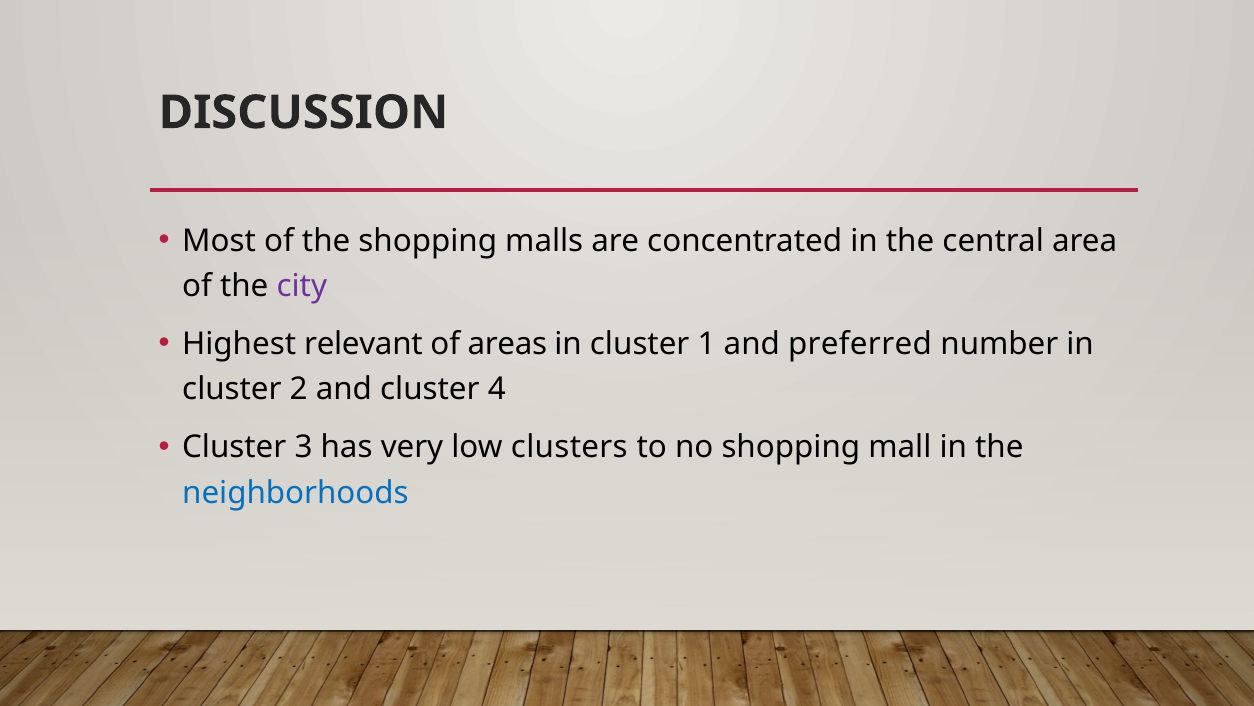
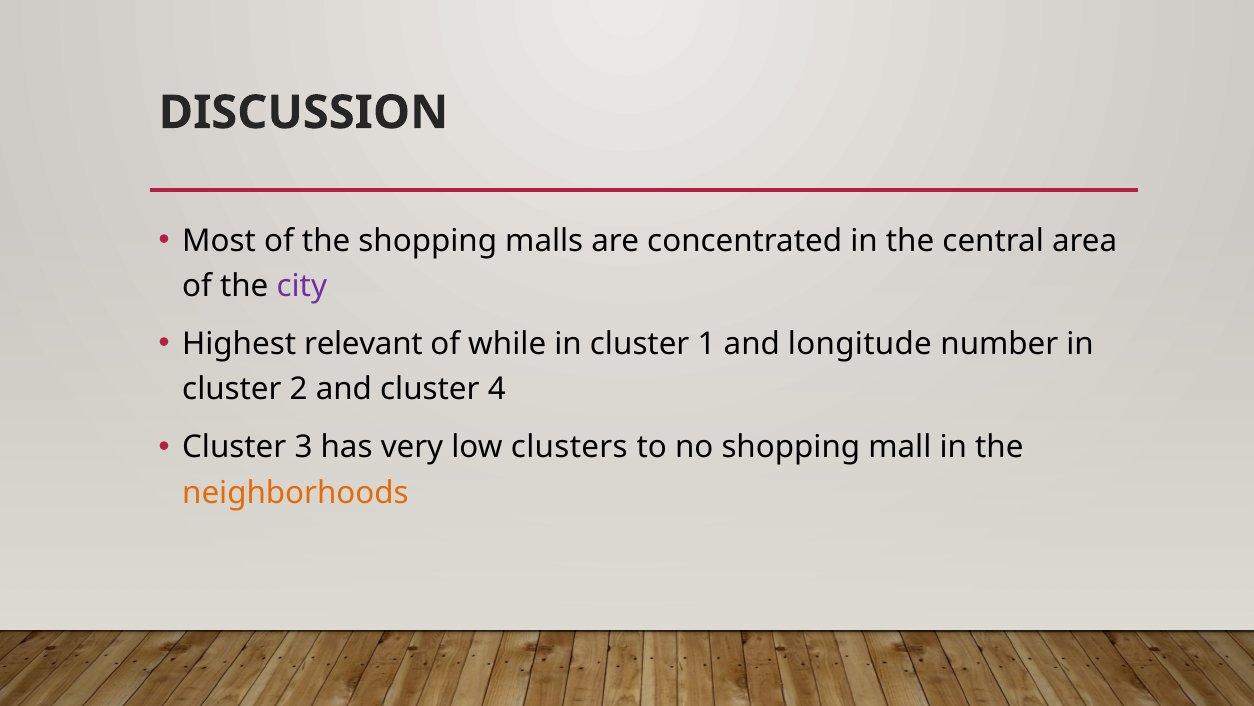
areas: areas -> while
preferred: preferred -> longitude
neighborhoods colour: blue -> orange
